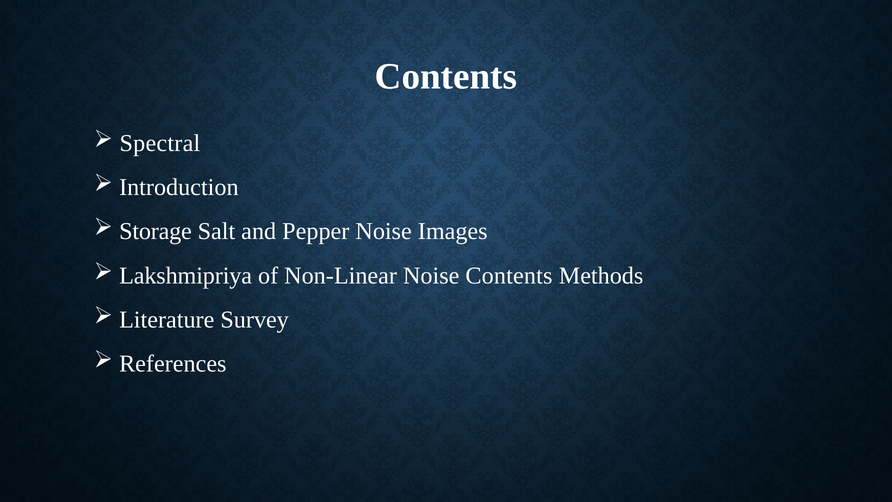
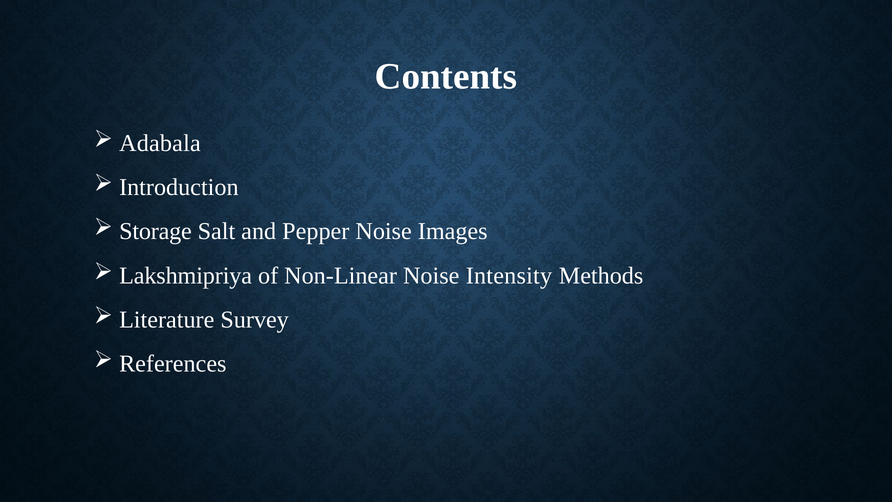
Spectral: Spectral -> Adabala
Noise Contents: Contents -> Intensity
